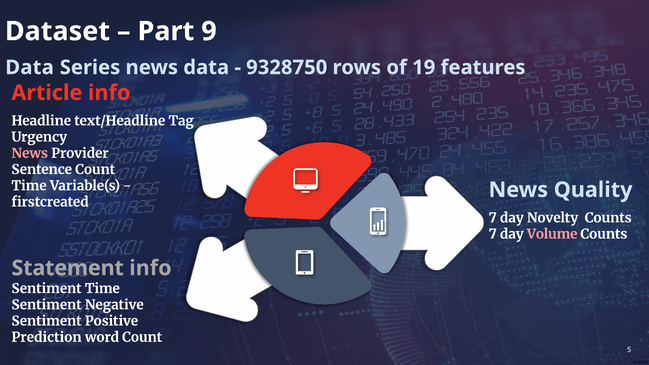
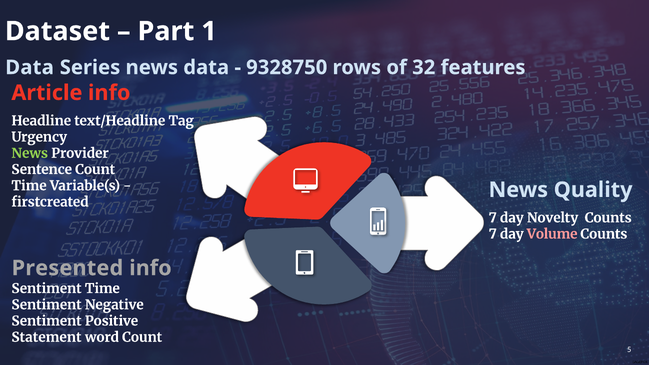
9: 9 -> 1
19: 19 -> 32
News at (30, 153) colour: pink -> light green
Statement: Statement -> Presented
Prediction: Prediction -> Statement
